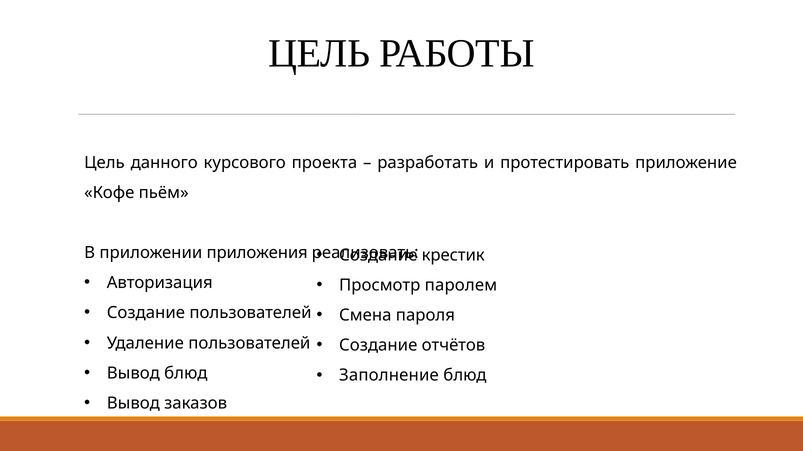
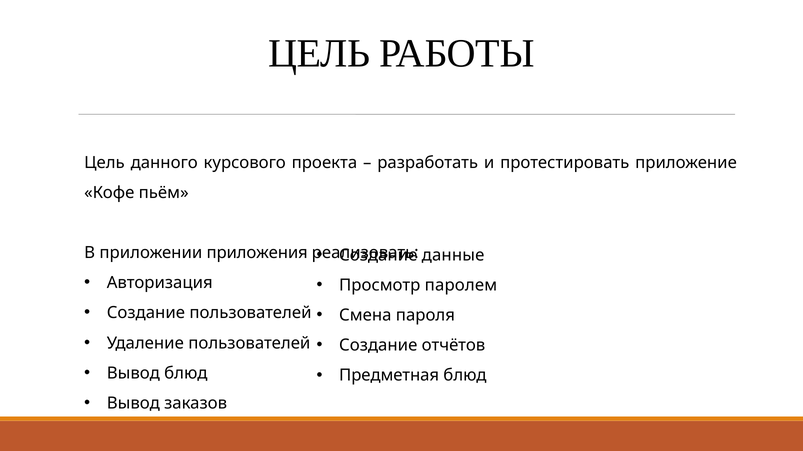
крестик: крестик -> данные
Заполнение: Заполнение -> Предметная
